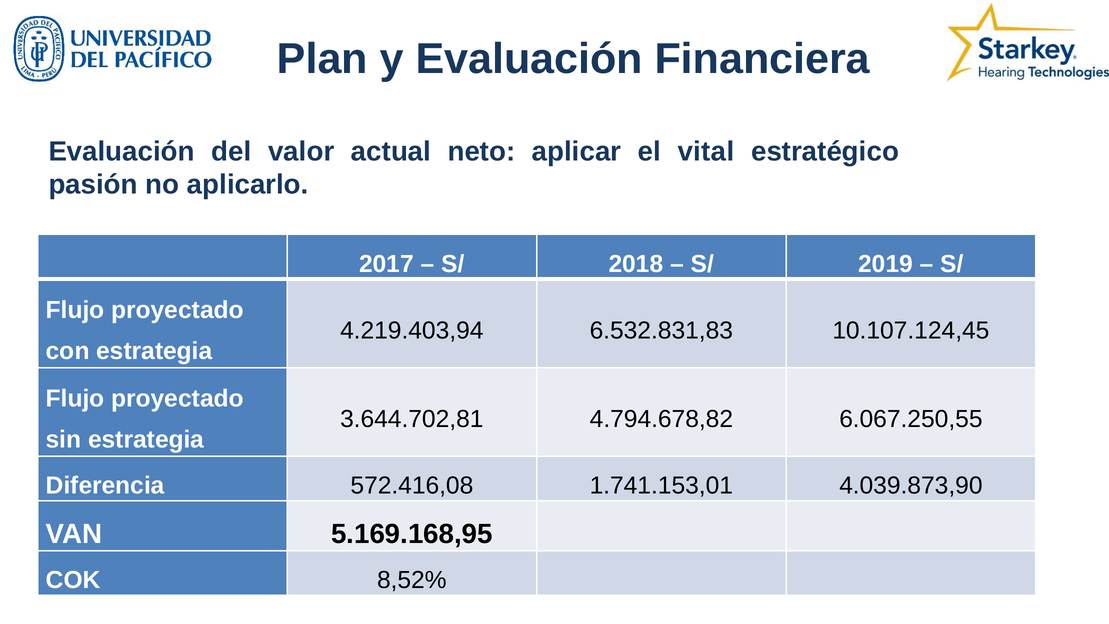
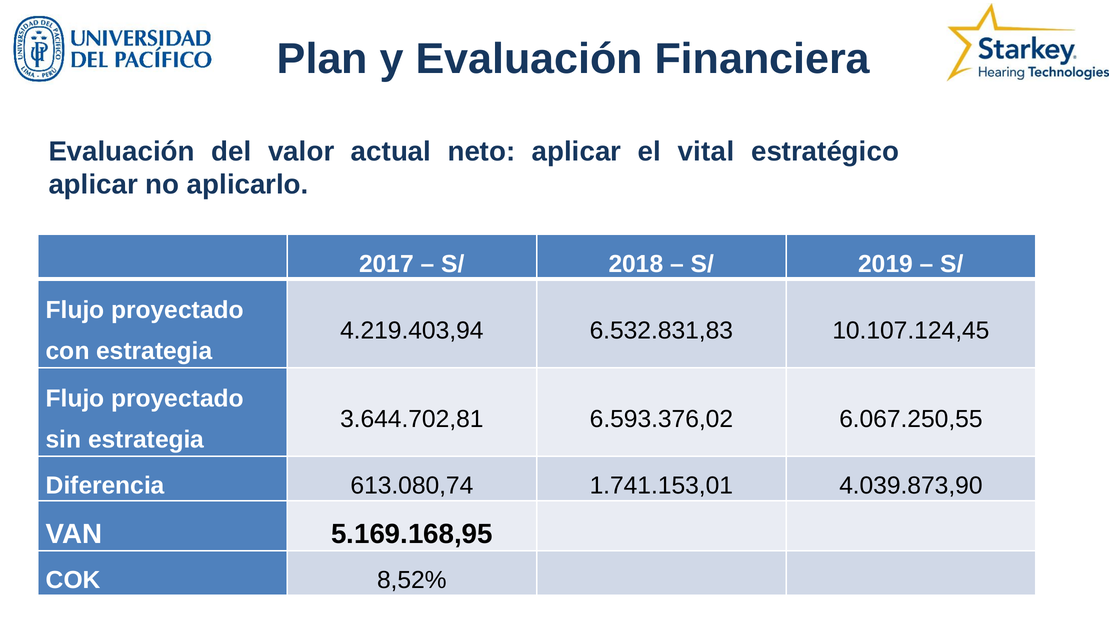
pasión at (93, 185): pasión -> aplicar
4.794.678,82: 4.794.678,82 -> 6.593.376,02
572.416,08: 572.416,08 -> 613.080,74
